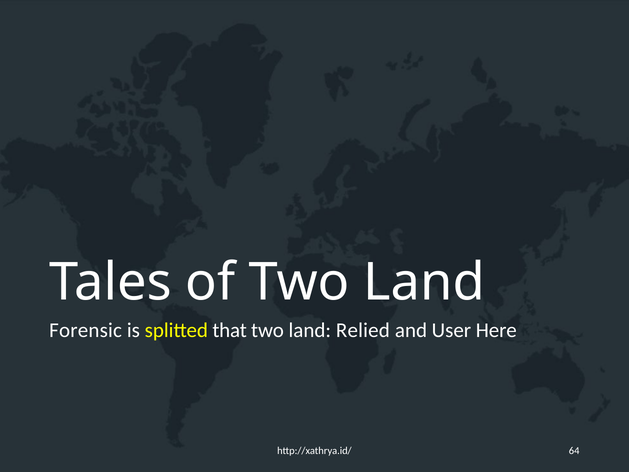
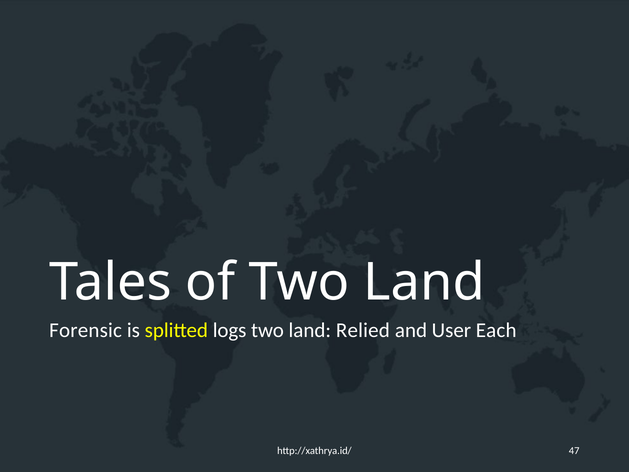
that: that -> logs
Here: Here -> Each
64: 64 -> 47
